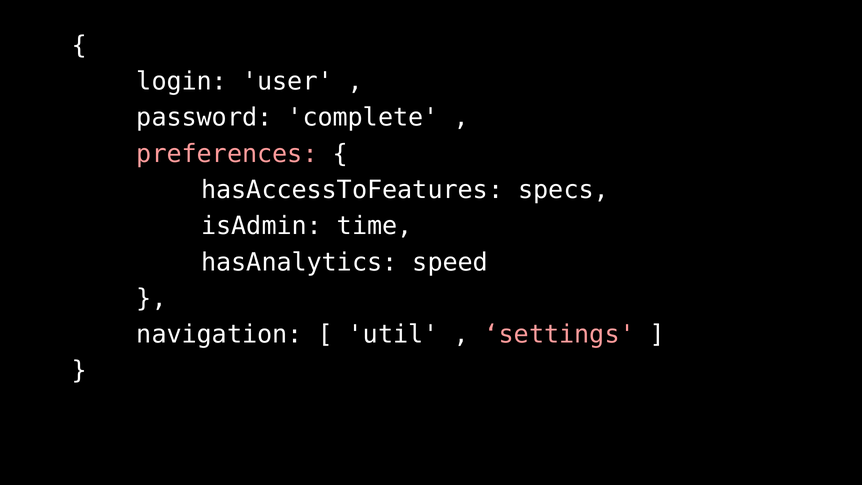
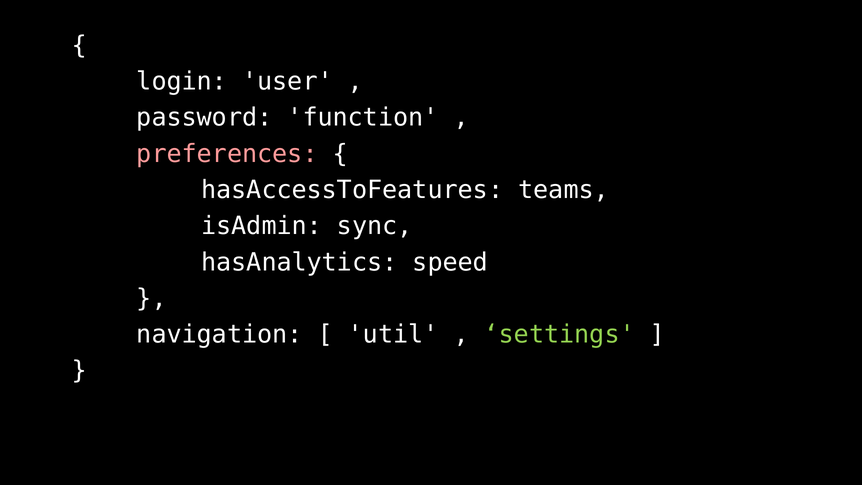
complete: complete -> function
specs: specs -> teams
time: time -> sync
settings colour: pink -> light green
